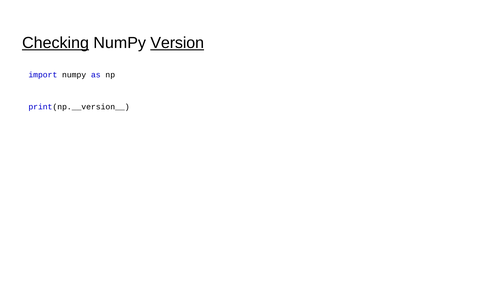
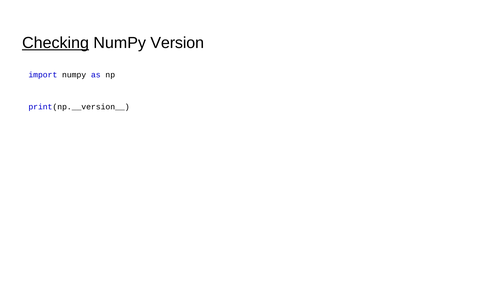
Version underline: present -> none
